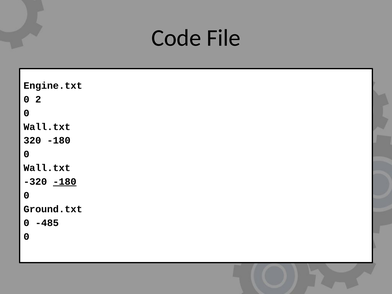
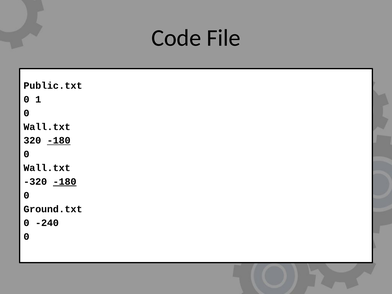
Engine.txt: Engine.txt -> Public.txt
2: 2 -> 1
-180 at (59, 141) underline: none -> present
-485: -485 -> -240
